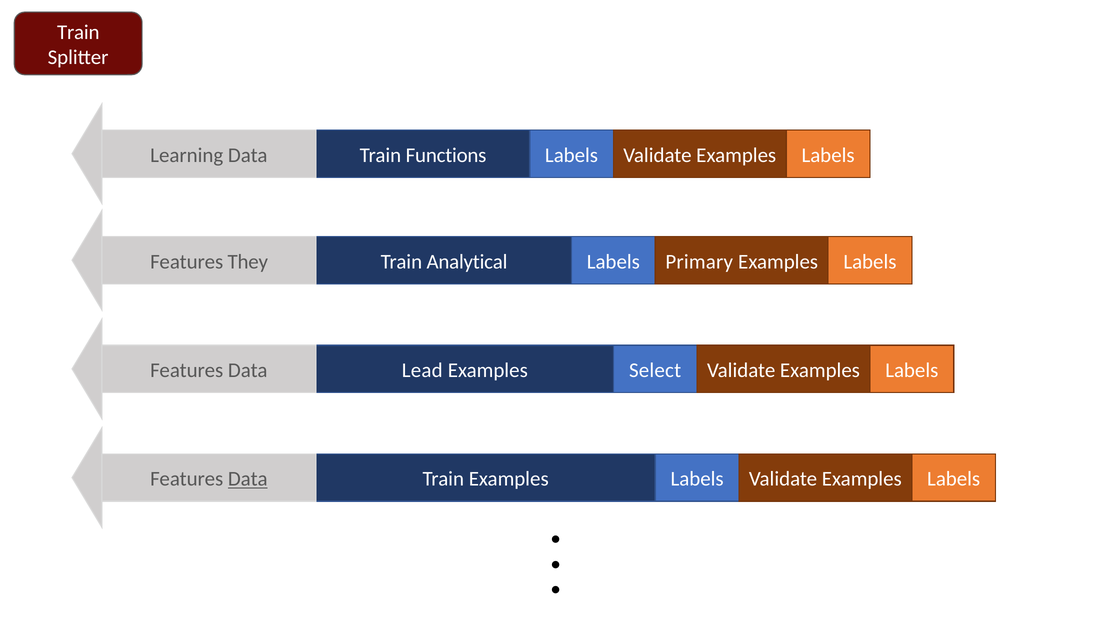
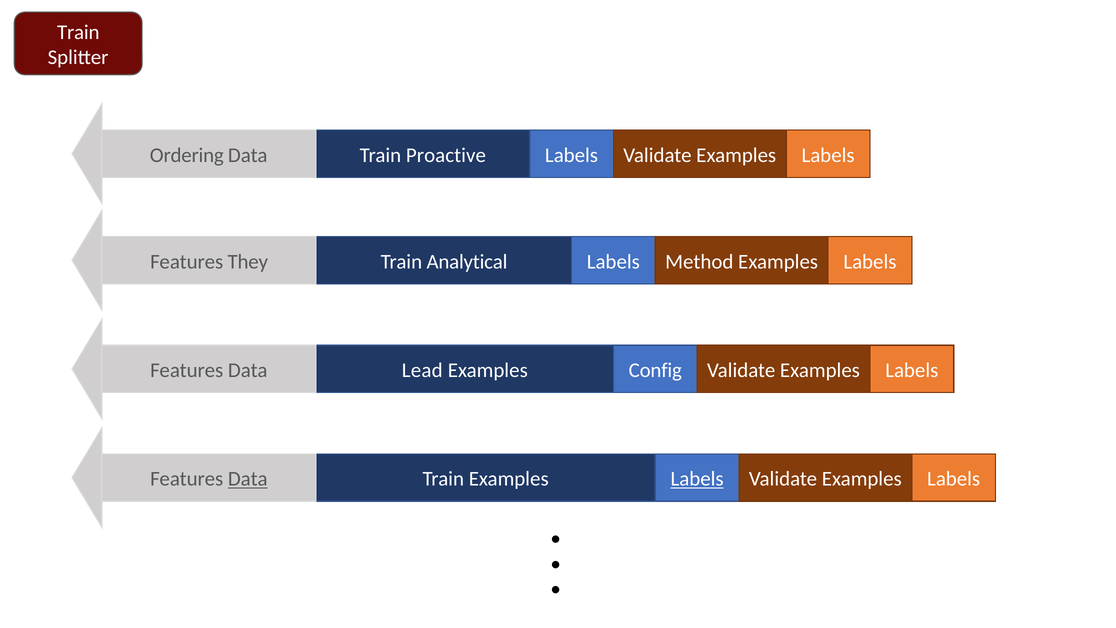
Learning: Learning -> Ordering
Functions: Functions -> Proactive
Primary: Primary -> Method
Select: Select -> Config
Labels at (697, 479) underline: none -> present
